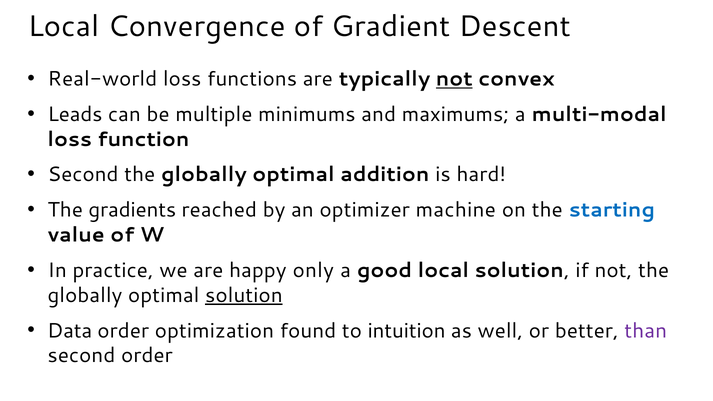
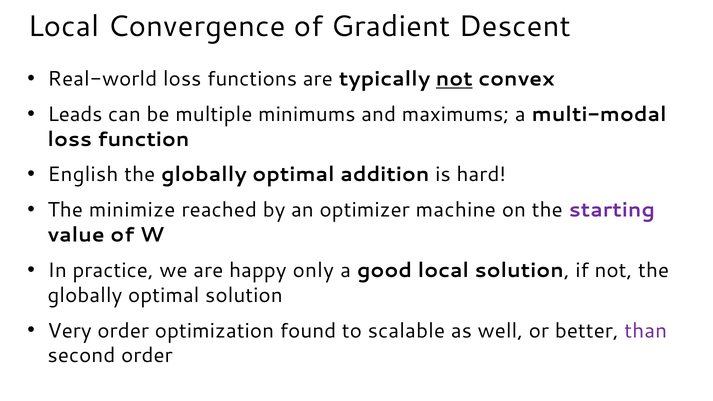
Second at (83, 175): Second -> English
gradients: gradients -> minimize
starting colour: blue -> purple
solution at (244, 295) underline: present -> none
Data: Data -> Very
intuition: intuition -> scalable
